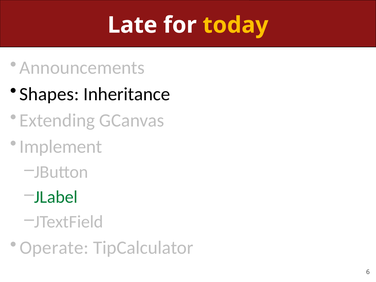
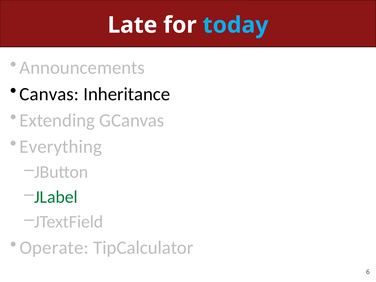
today colour: yellow -> light blue
Shapes: Shapes -> Canvas
Implement: Implement -> Everything
